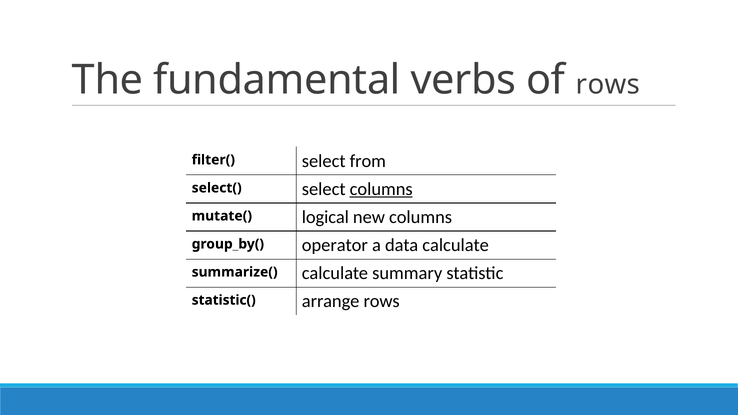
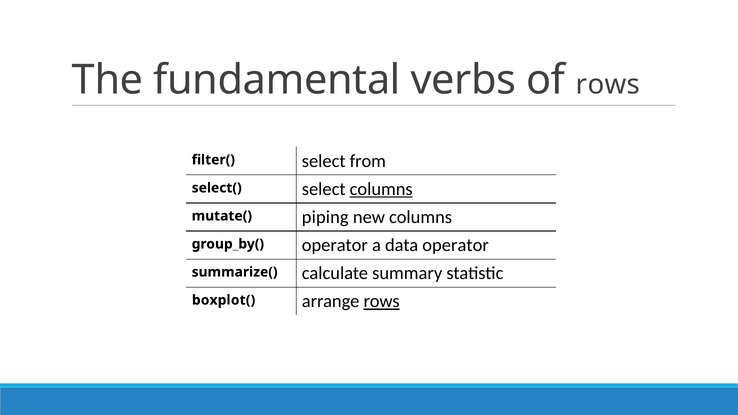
logical: logical -> piping
data calculate: calculate -> operator
statistic(: statistic( -> boxplot(
rows at (382, 301) underline: none -> present
